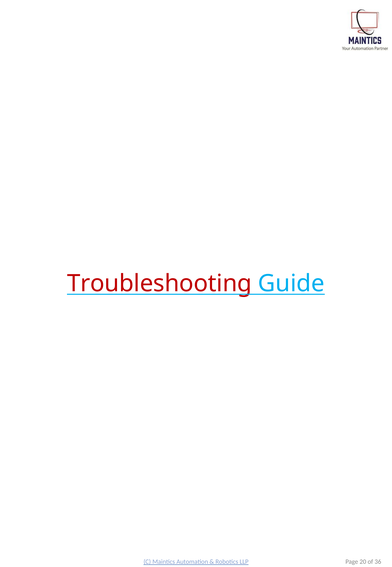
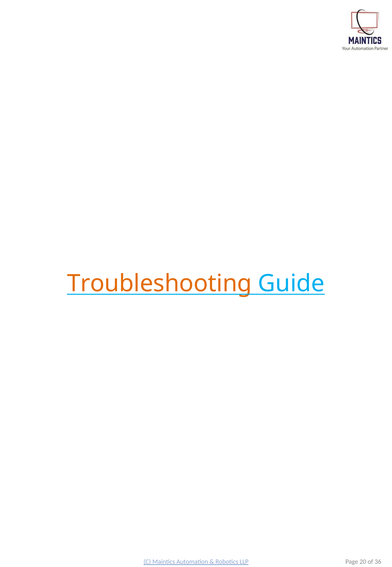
Troubleshooting colour: red -> orange
